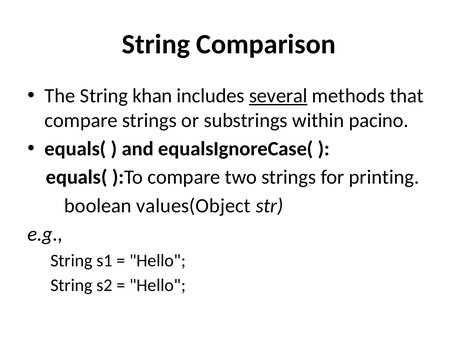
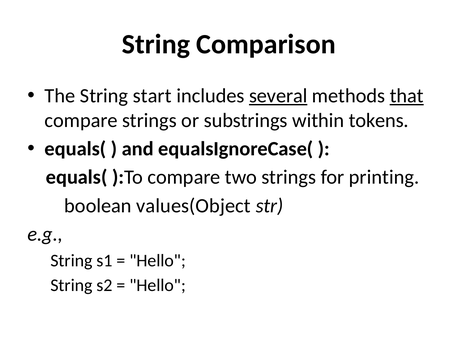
khan: khan -> start
that underline: none -> present
pacino: pacino -> tokens
